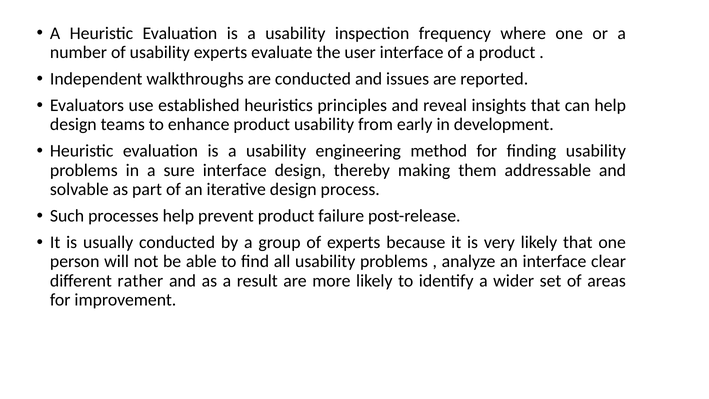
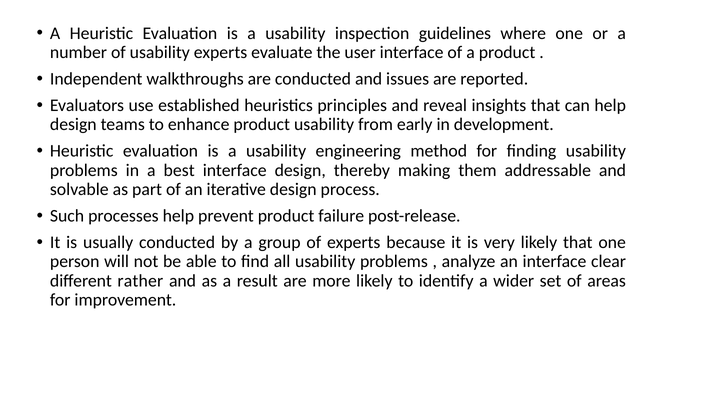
frequency: frequency -> guidelines
sure: sure -> best
